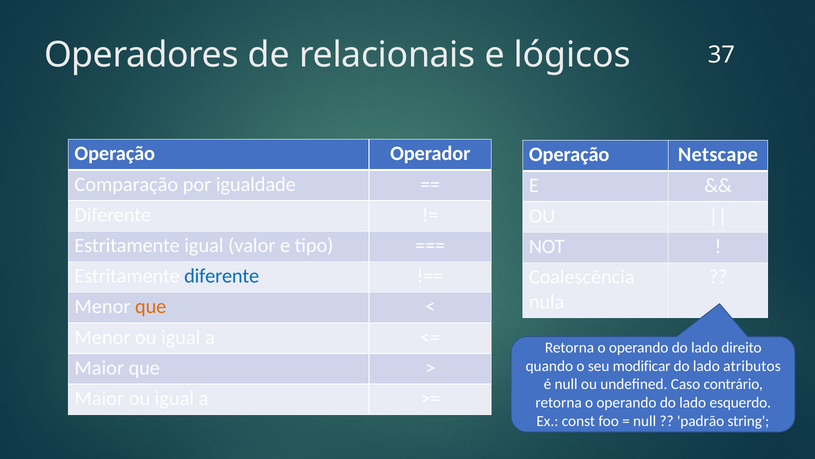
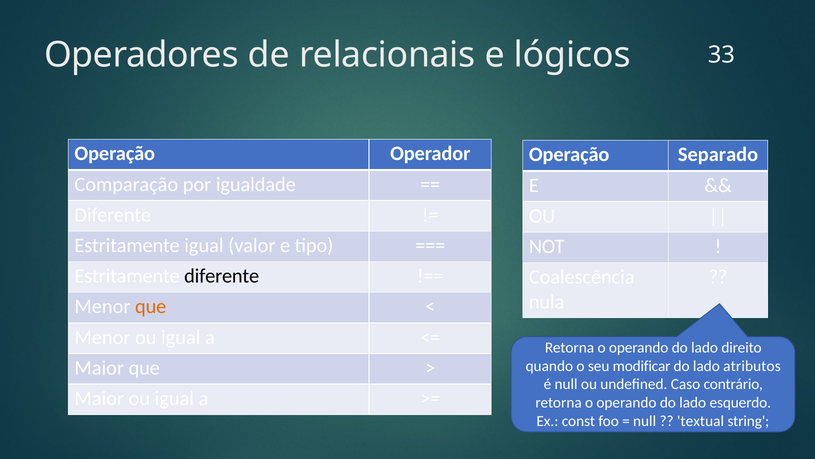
37: 37 -> 33
Netscape: Netscape -> Separado
diferente at (222, 276) colour: blue -> black
padrão: padrão -> textual
